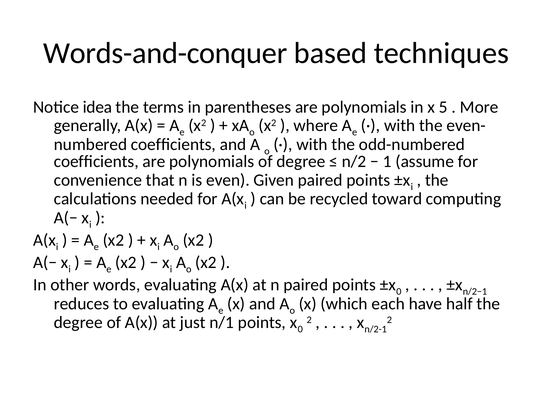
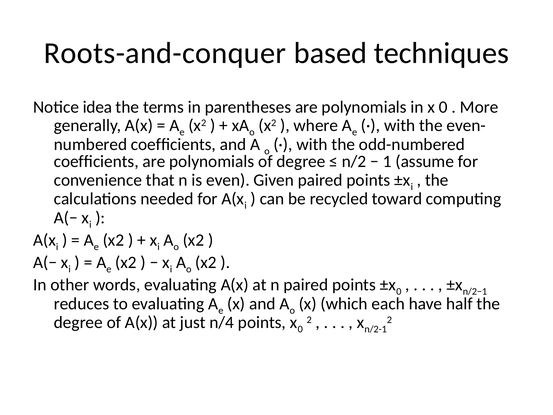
Words-and-conquer: Words-and-conquer -> Roots-and-conquer
in x 5: 5 -> 0
n/1: n/1 -> n/4
